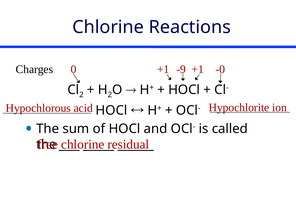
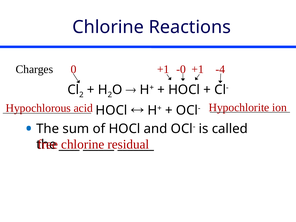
-9: -9 -> -0
-0: -0 -> -4
